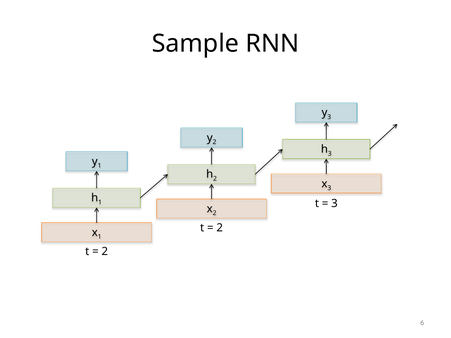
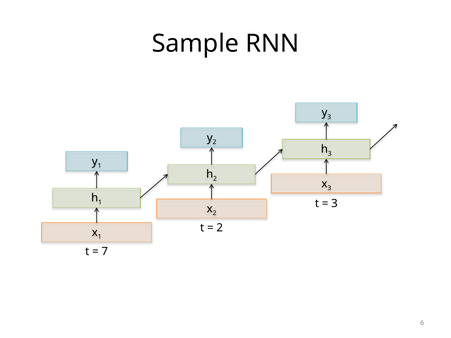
2 at (105, 252): 2 -> 7
